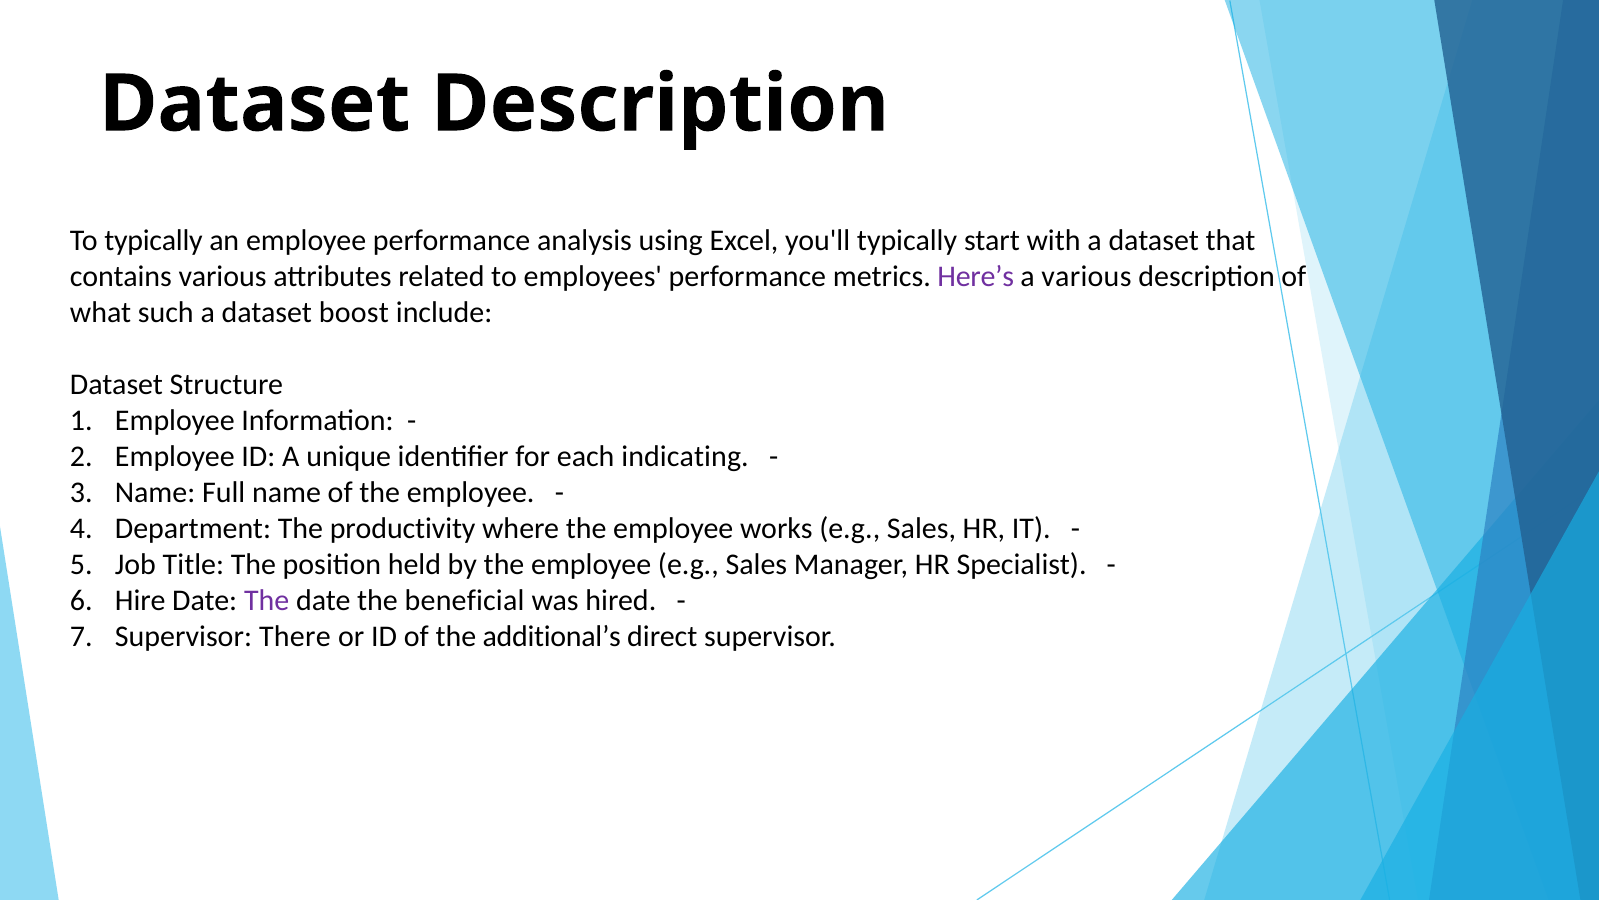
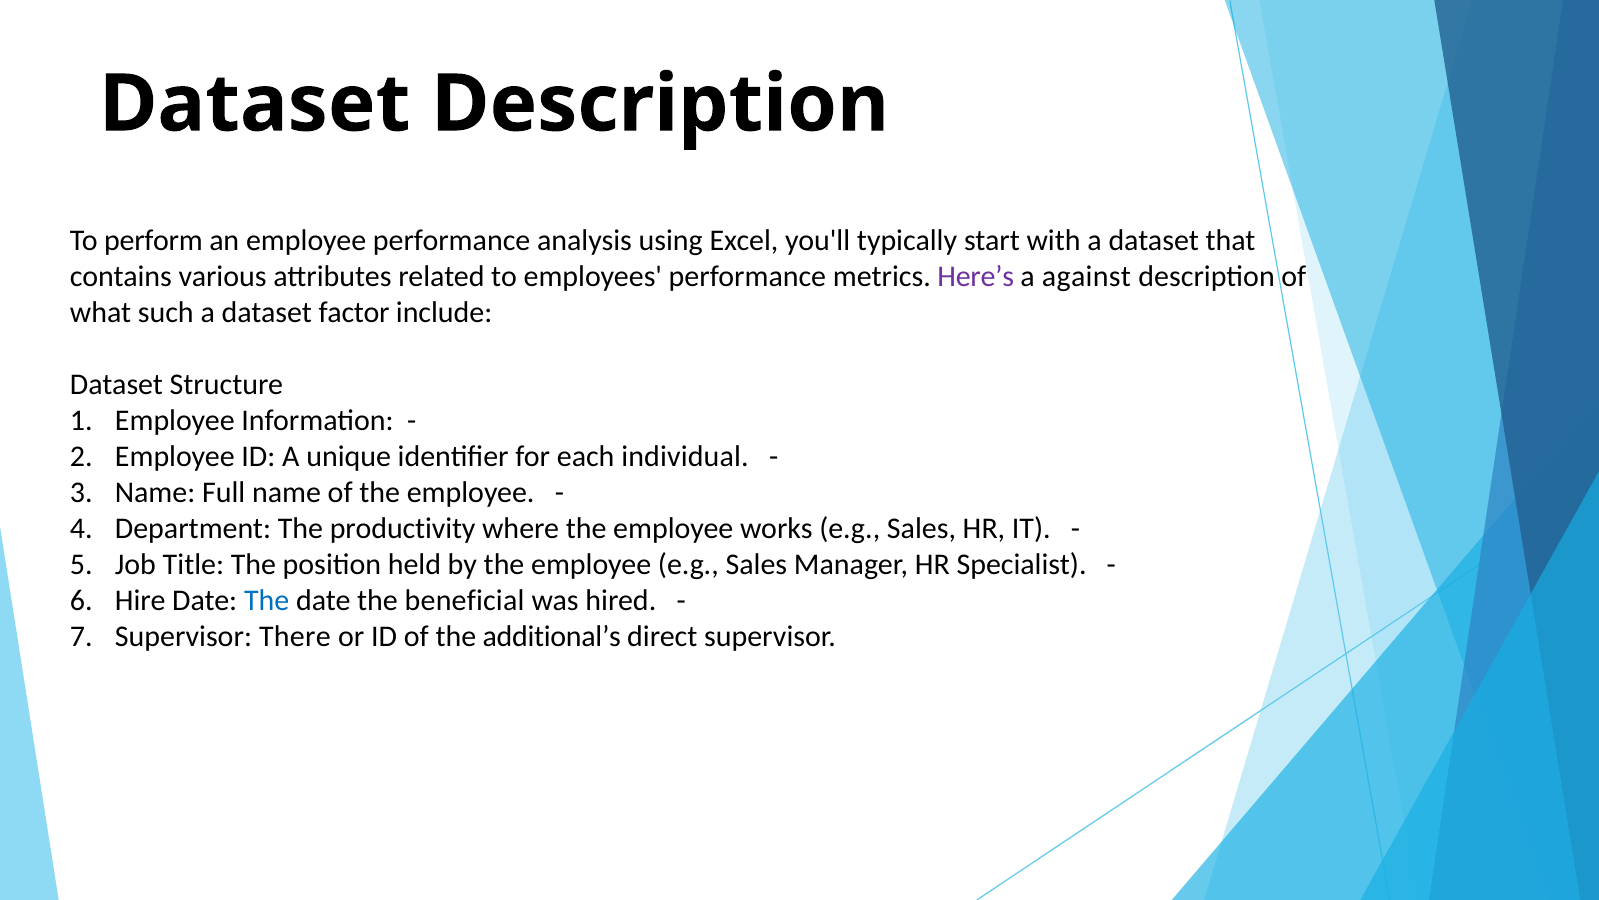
To typically: typically -> perform
a various: various -> against
boost: boost -> factor
indicating: indicating -> individual
The at (267, 600) colour: purple -> blue
